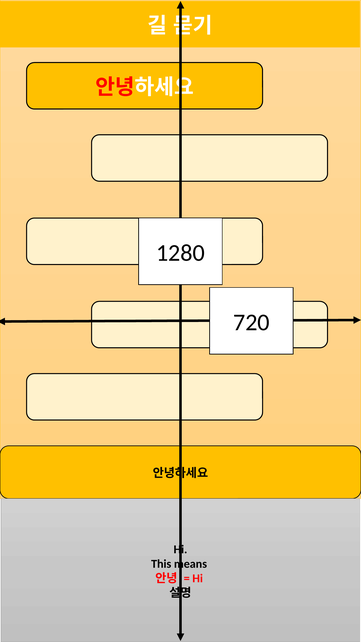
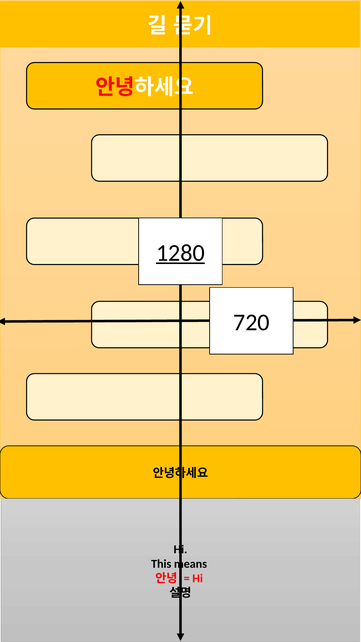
1280 underline: none -> present
